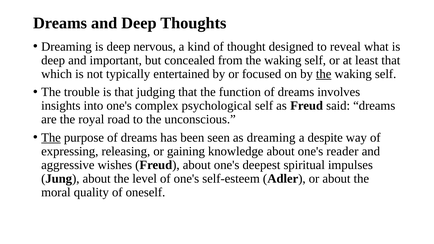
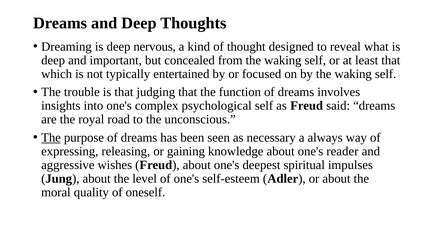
the at (324, 74) underline: present -> none
as dreaming: dreaming -> necessary
despite: despite -> always
